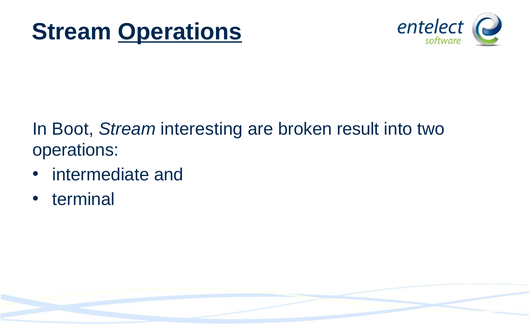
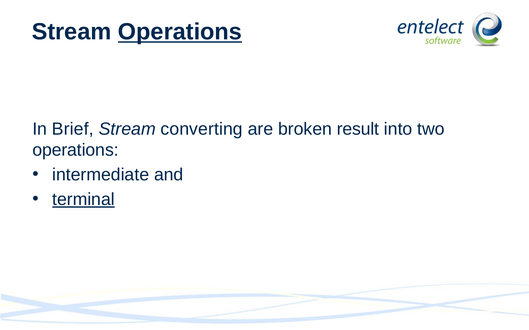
Boot: Boot -> Brief
interesting: interesting -> converting
terminal underline: none -> present
